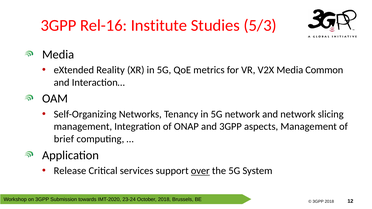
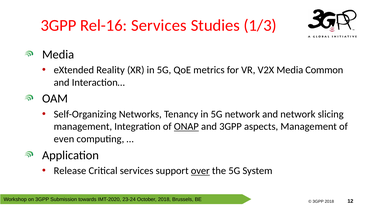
Rel-16 Institute: Institute -> Services
5/3: 5/3 -> 1/3
ONAP underline: none -> present
brief: brief -> even
